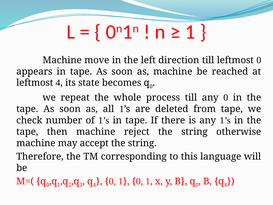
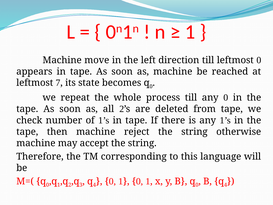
leftmost 4: 4 -> 7
all 1: 1 -> 2
